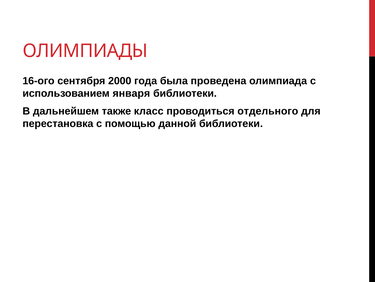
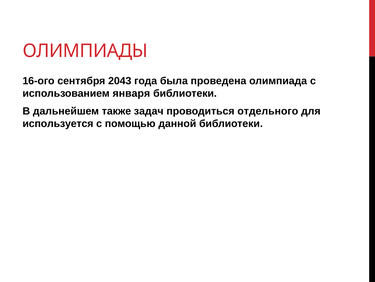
2000: 2000 -> 2043
класс: класс -> задач
перестановка: перестановка -> используется
